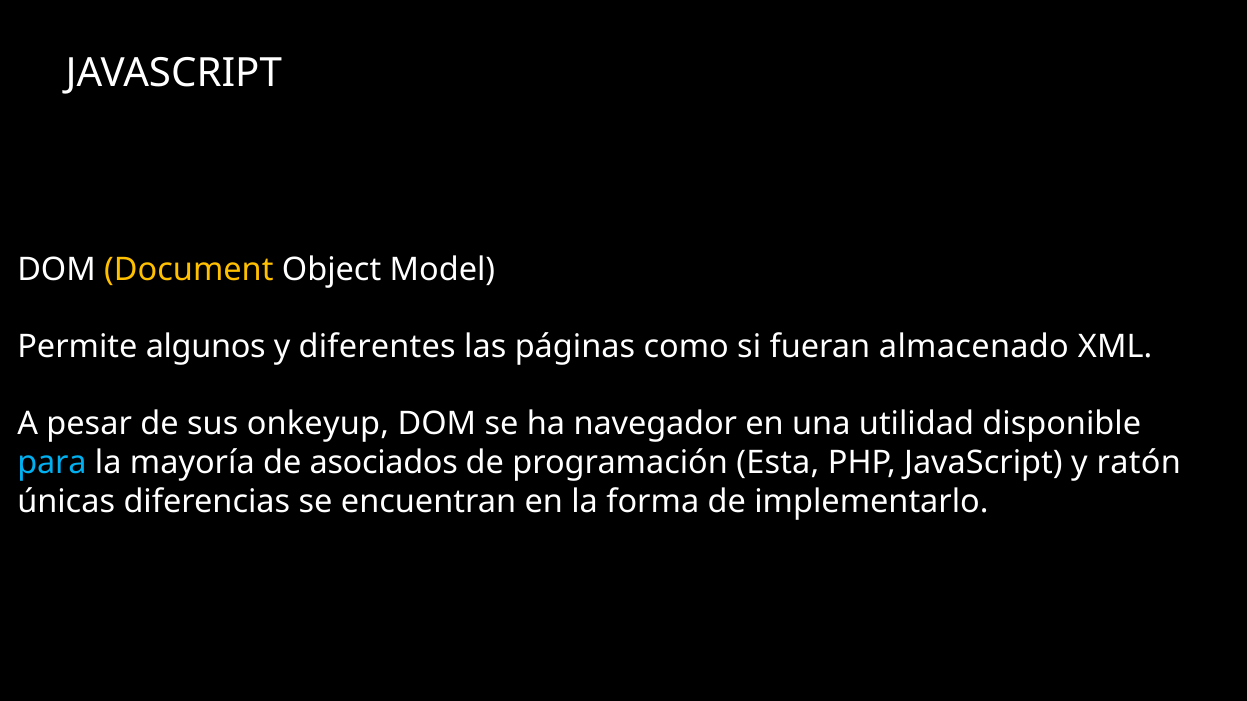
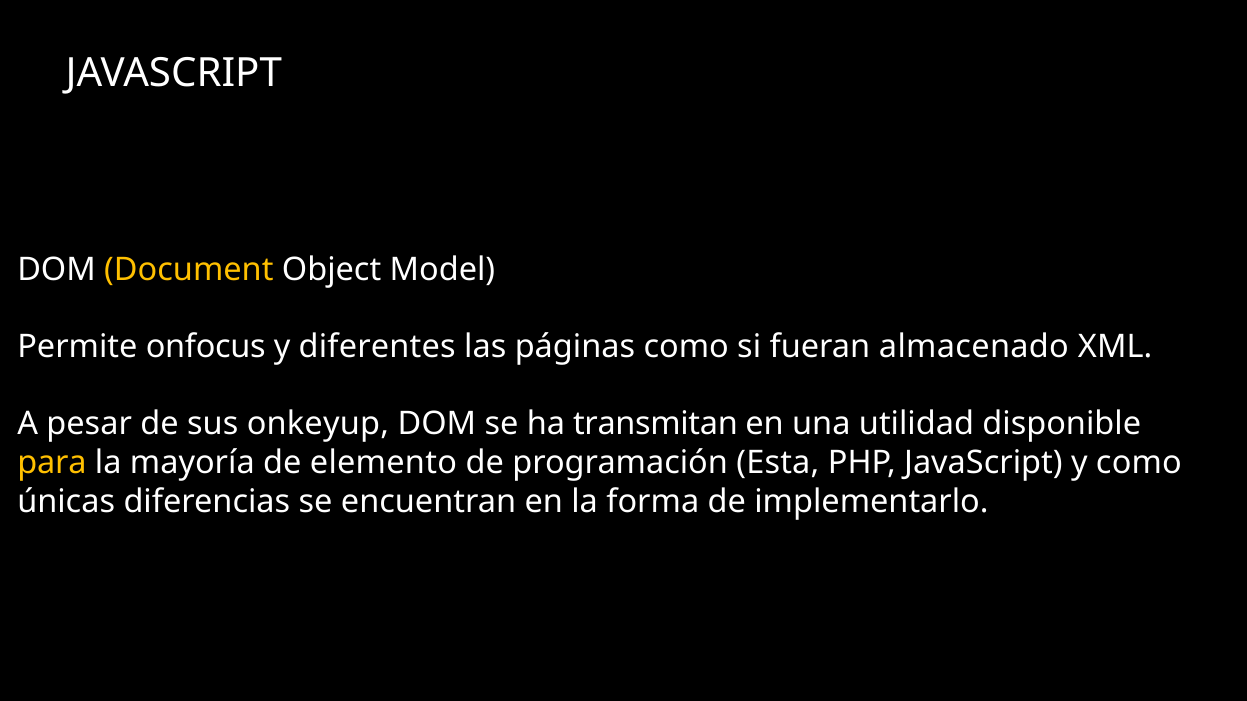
algunos: algunos -> onfocus
navegador: navegador -> transmitan
para colour: light blue -> yellow
asociados: asociados -> elemento
y ratón: ratón -> como
